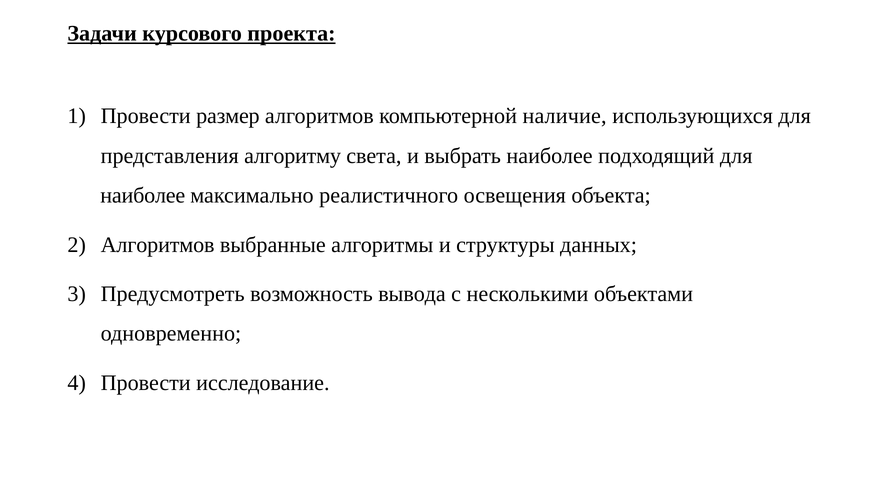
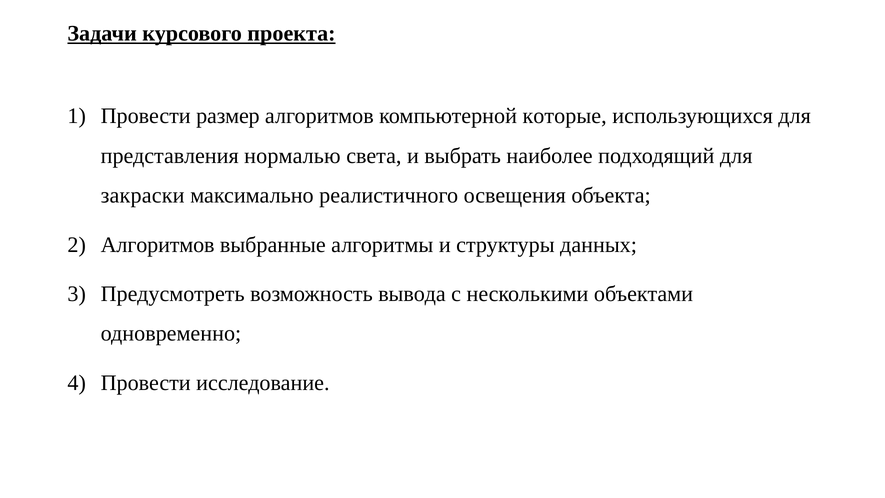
наличие: наличие -> которые
алгоритму: алгоритму -> нормалью
наиболее at (143, 196): наиболее -> закраски
